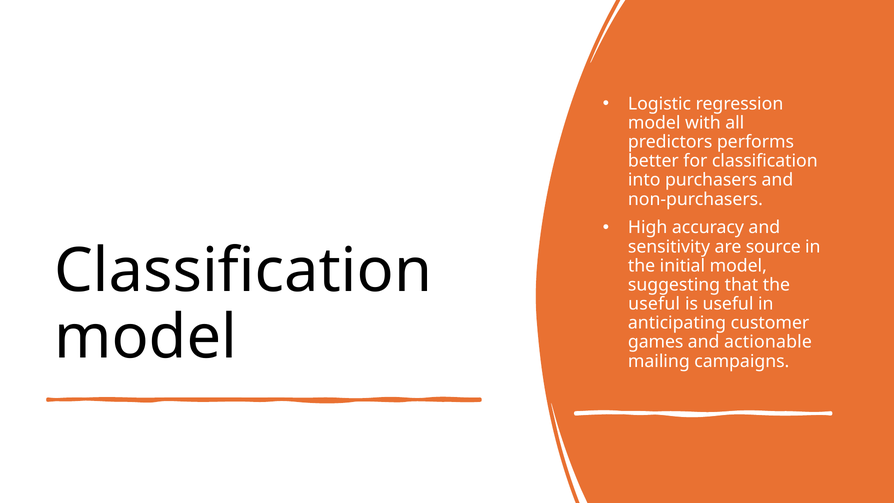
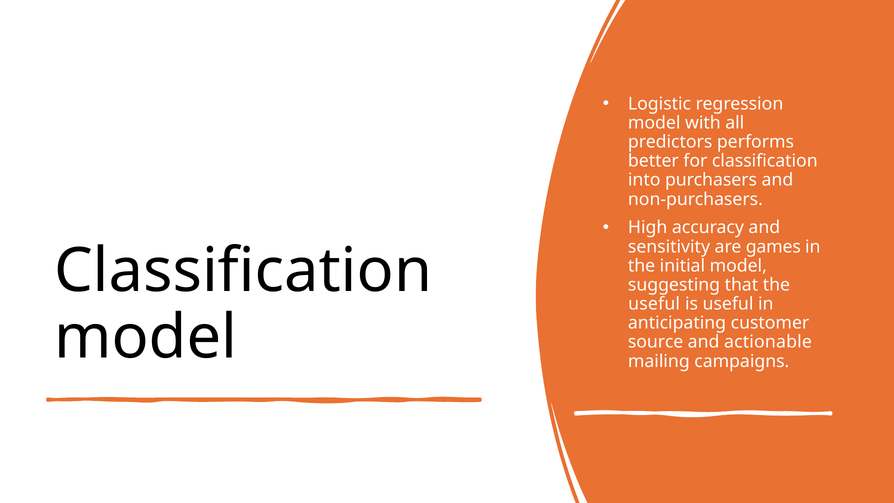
source: source -> games
games: games -> source
